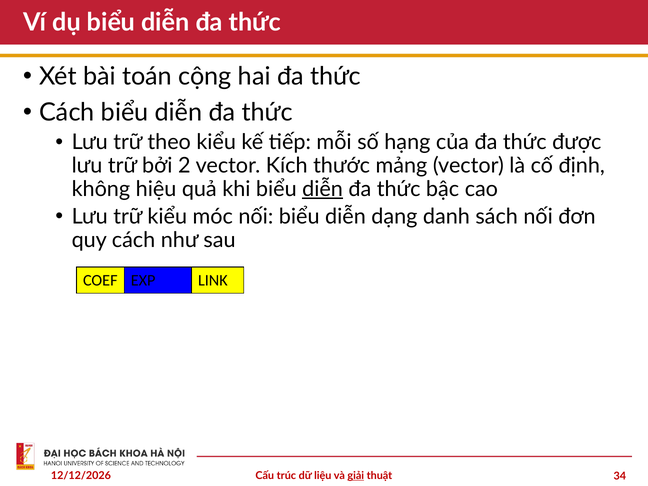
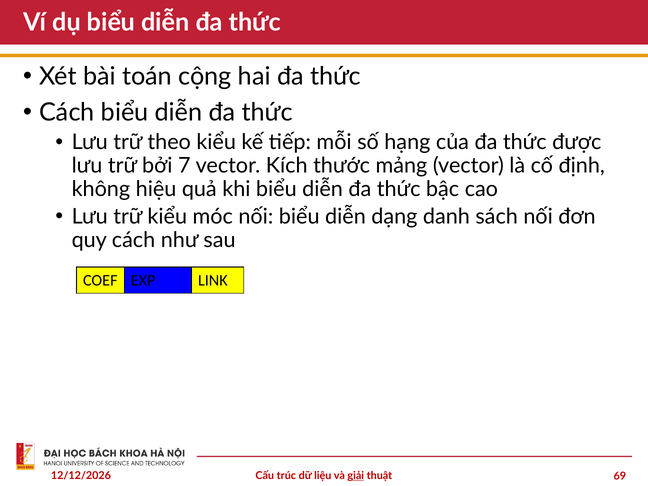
2: 2 -> 7
diễn at (323, 189) underline: present -> none
34: 34 -> 69
